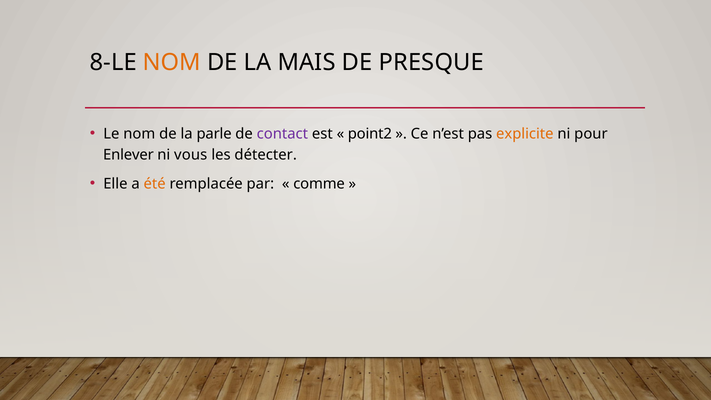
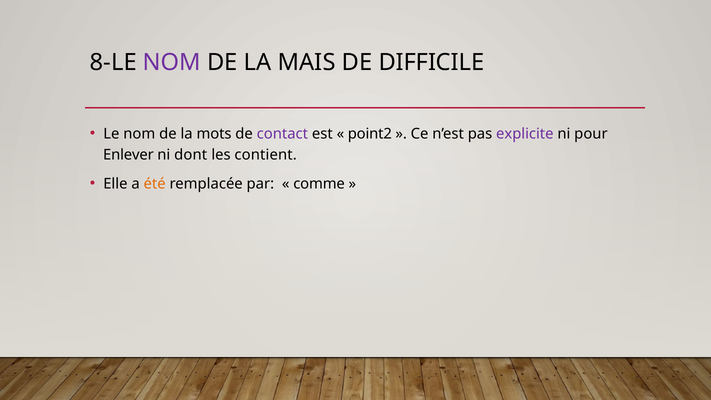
NOM at (172, 62) colour: orange -> purple
PRESQUE: PRESQUE -> DIFFICILE
parle: parle -> mots
explicite colour: orange -> purple
vous: vous -> dont
détecter: détecter -> contient
